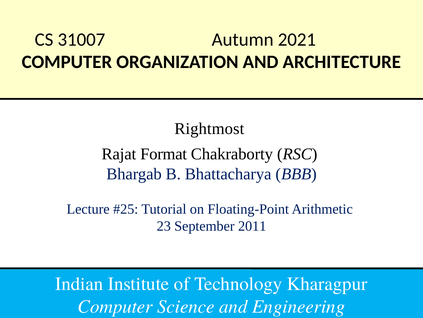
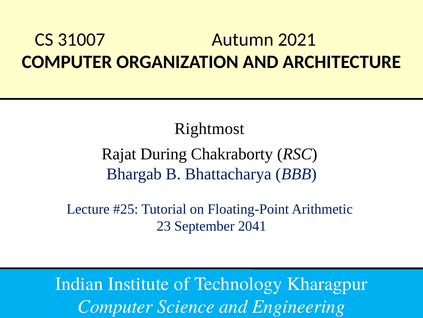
Format: Format -> During
2011: 2011 -> 2041
